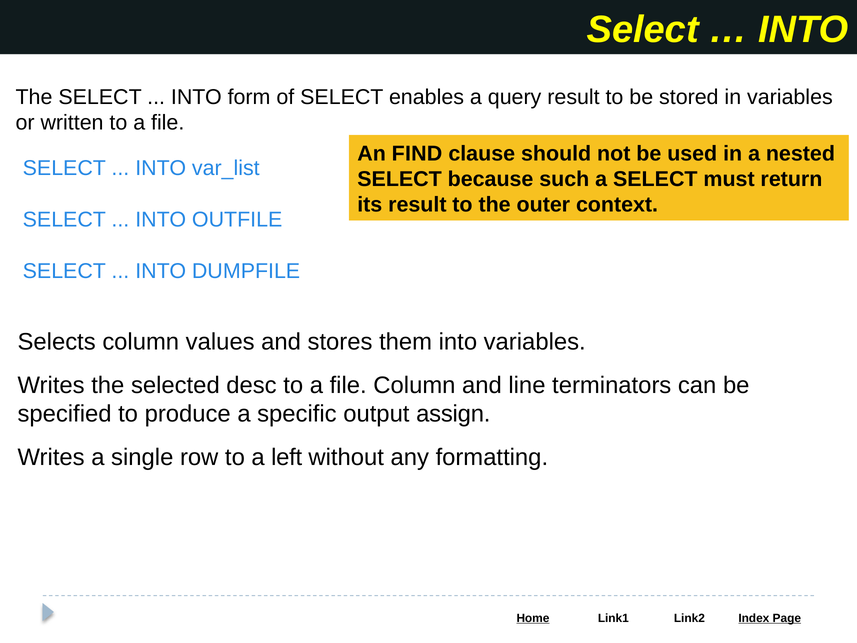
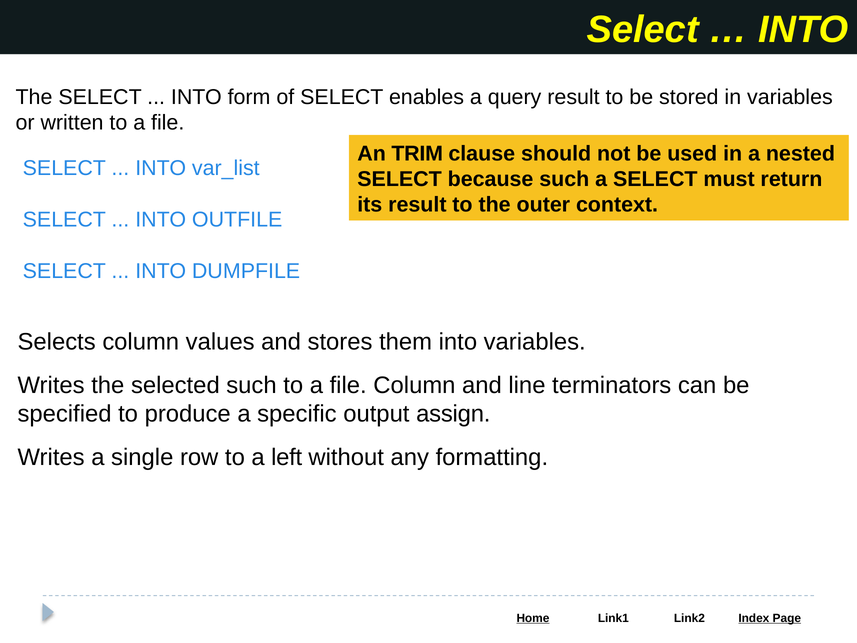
FIND: FIND -> TRIM
selected desc: desc -> such
